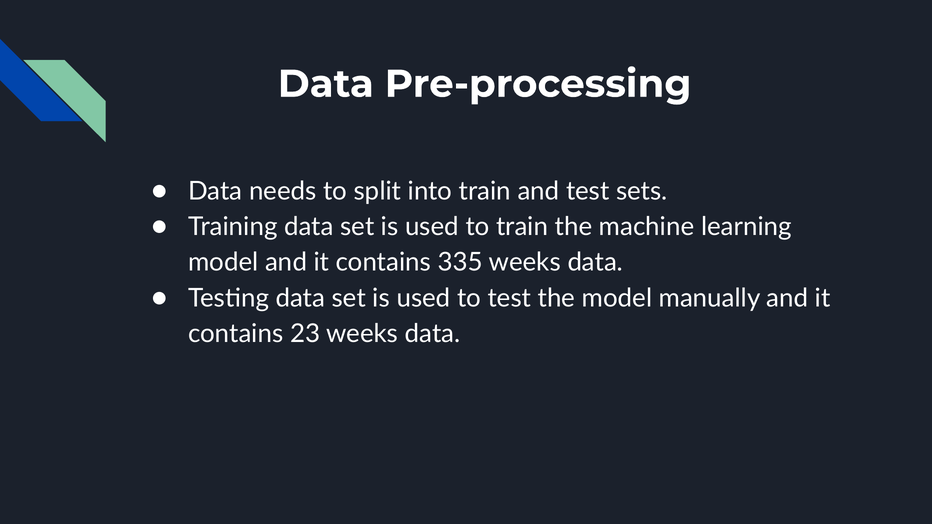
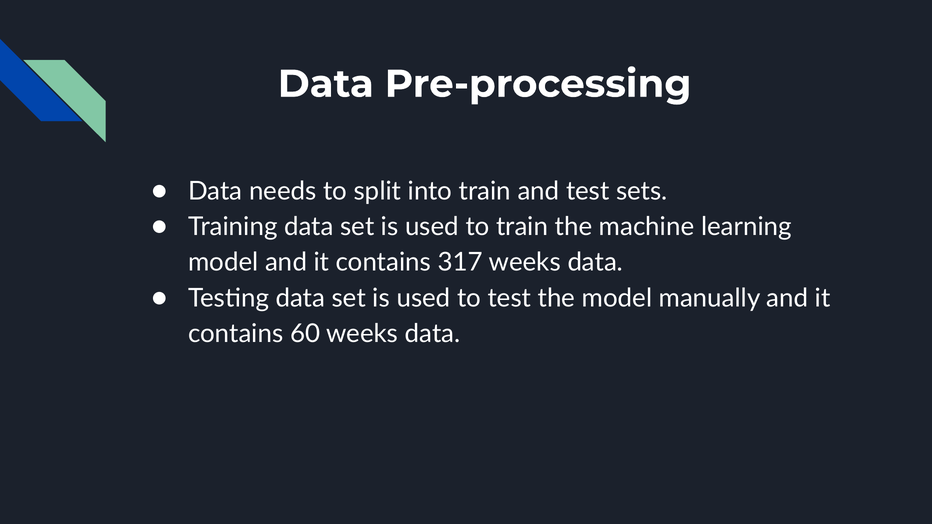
335: 335 -> 317
23: 23 -> 60
